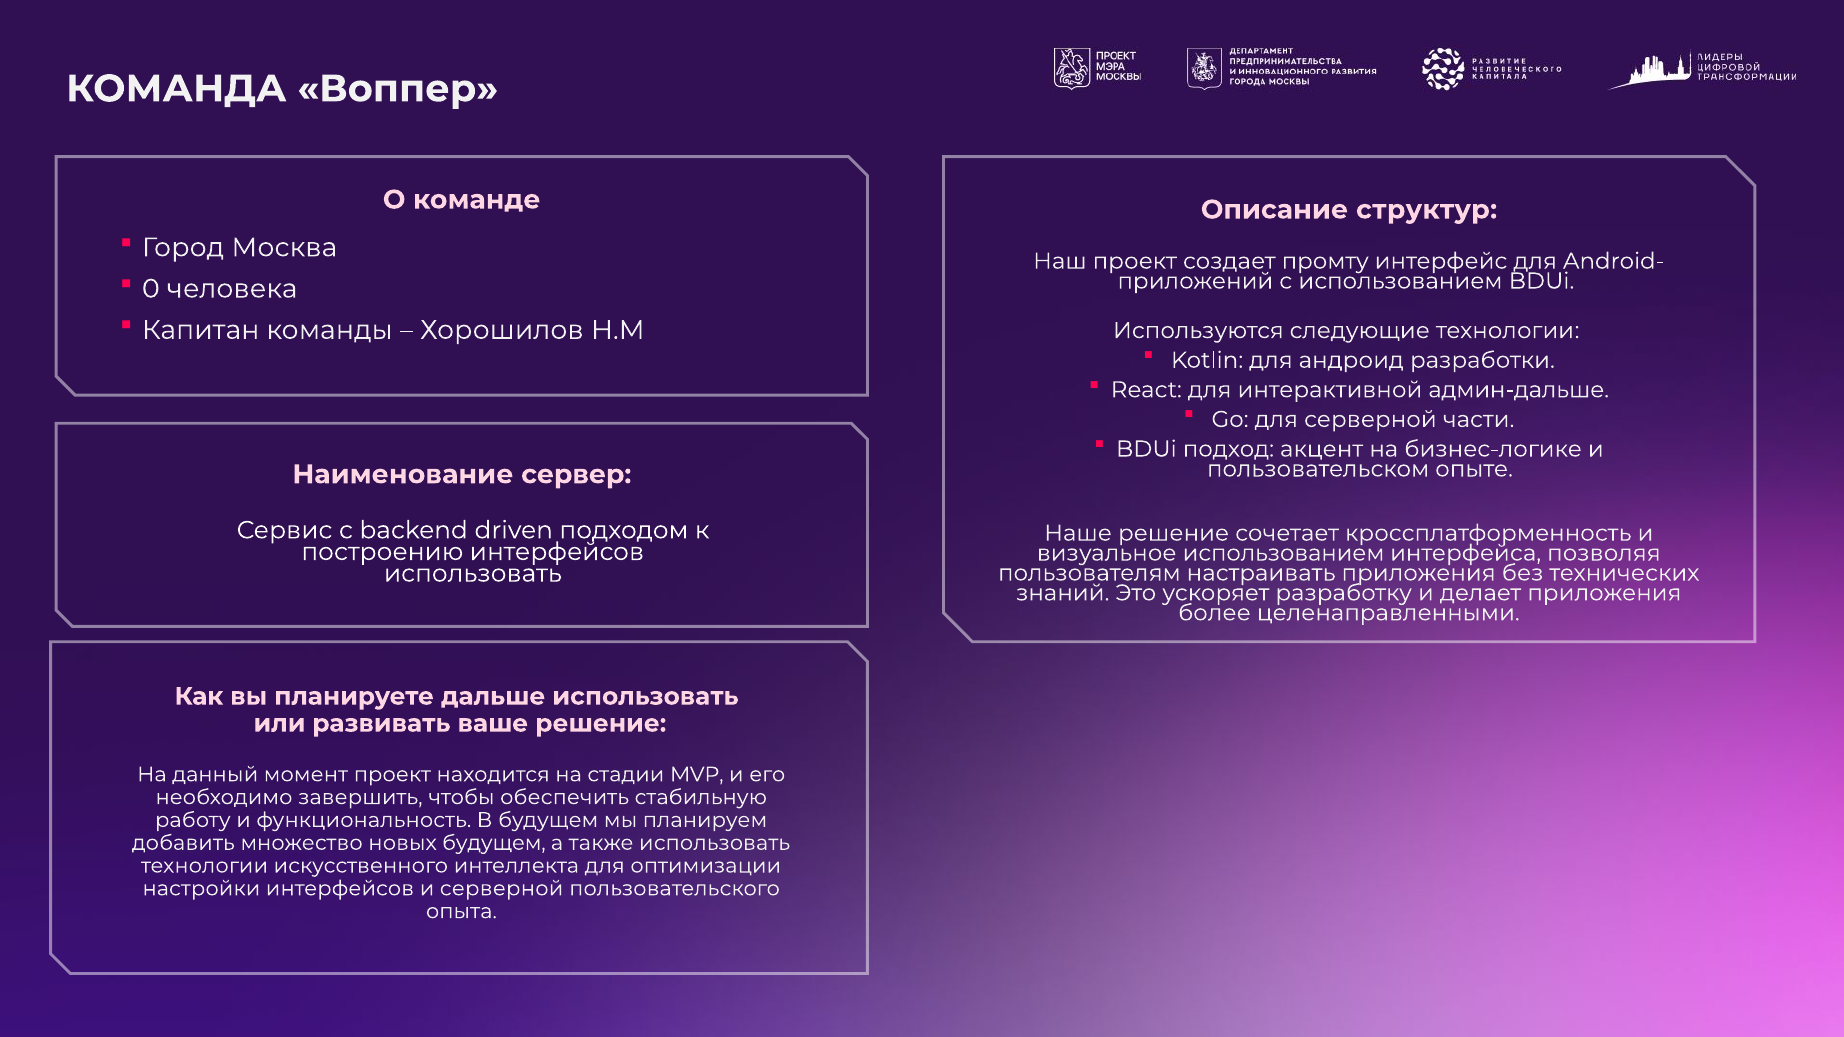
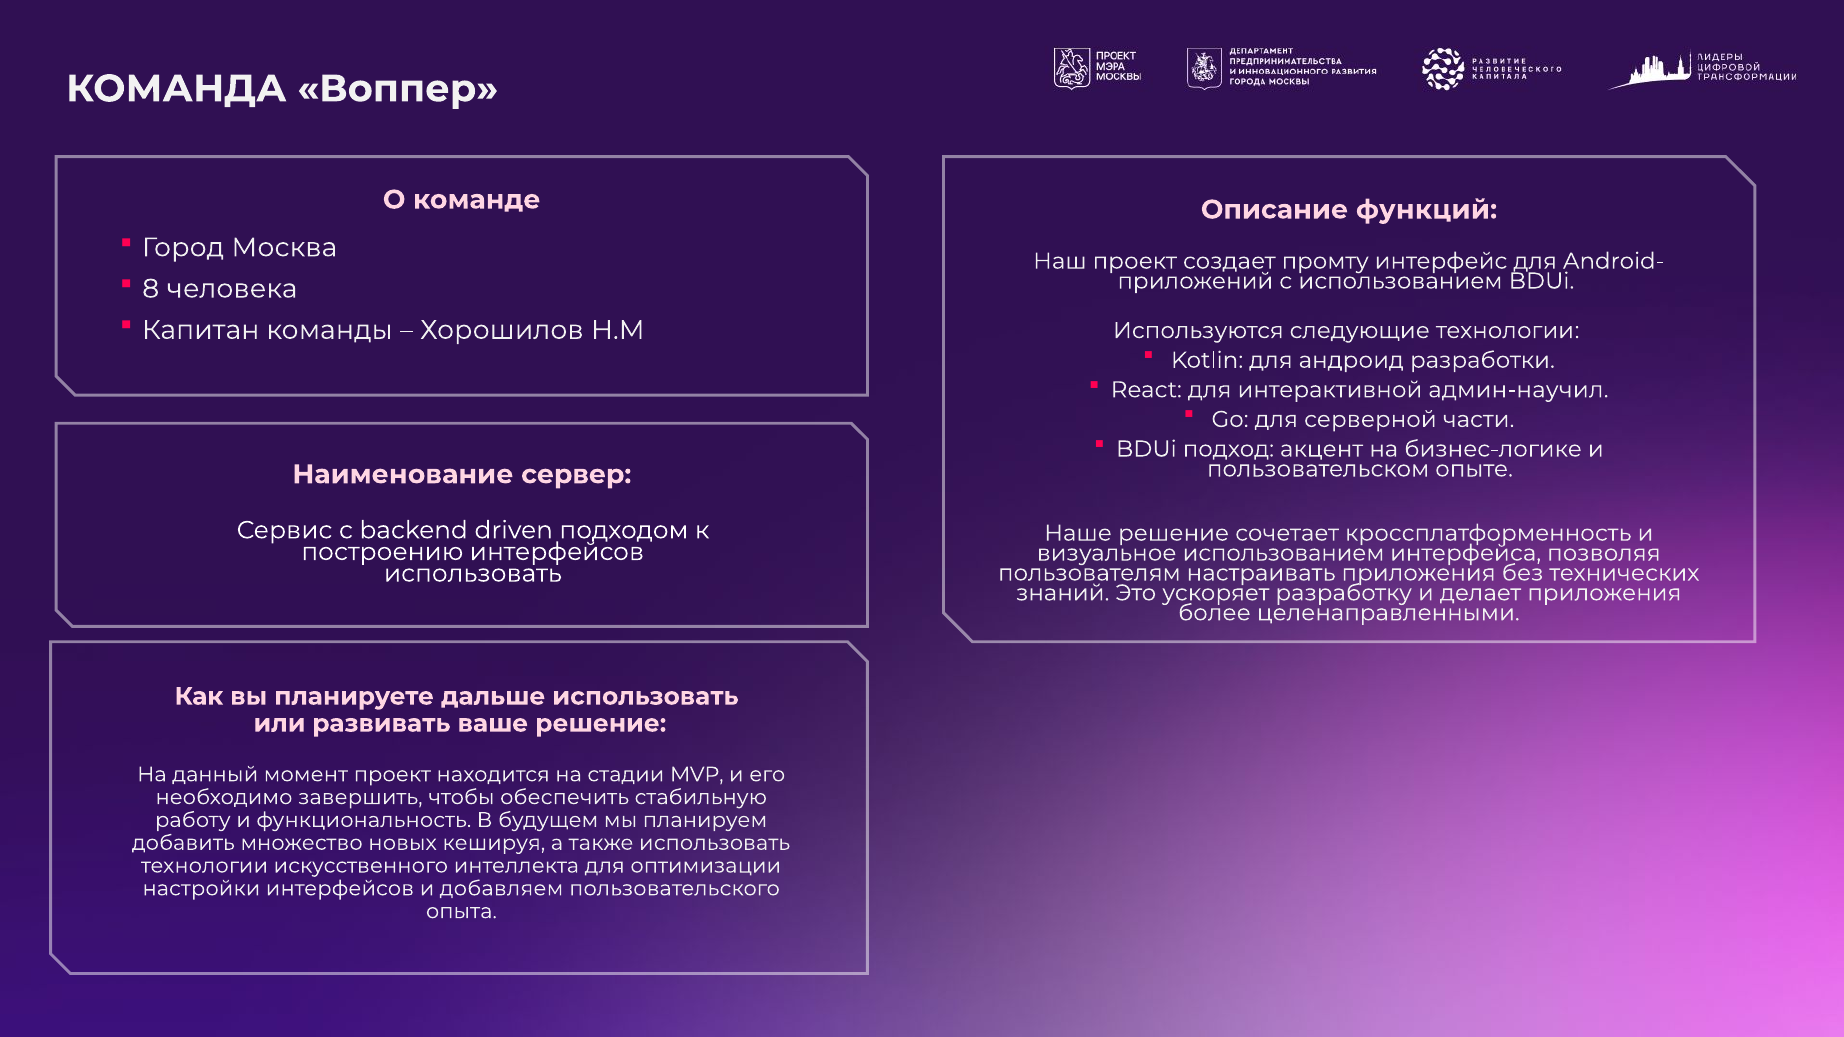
структур: структур -> функций
0: 0 -> 8
админ-дальше: админ-дальше -> админ-научил
новых будущем: будущем -> кешируя
и серверной: серверной -> добавляем
